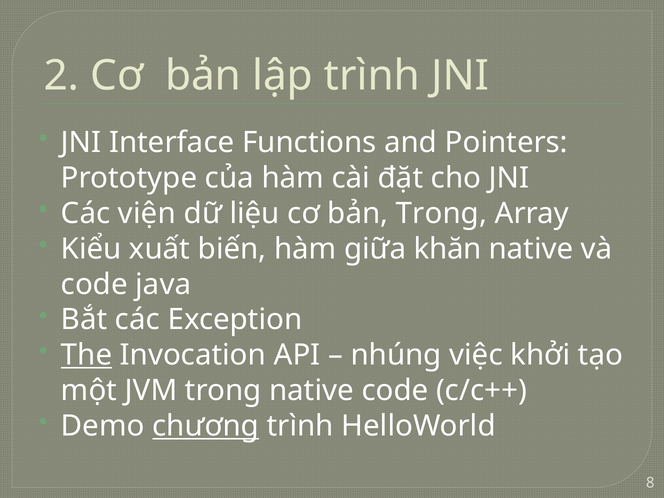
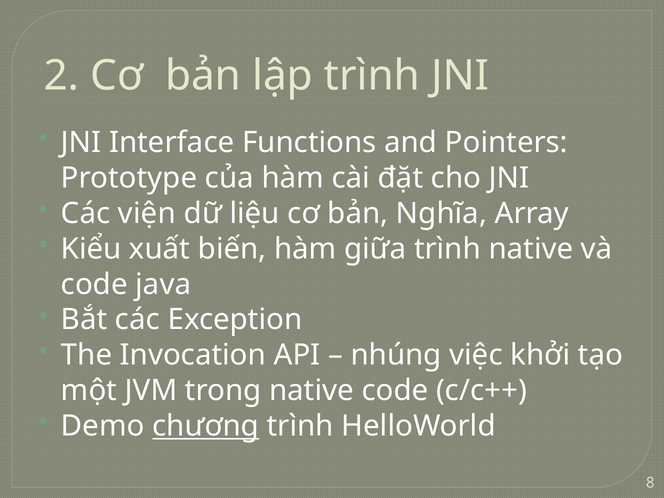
bản Trong: Trong -> Nghĩa
giữa khăn: khăn -> trình
The underline: present -> none
